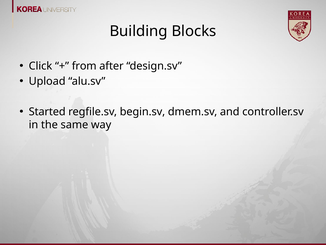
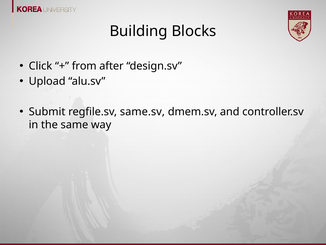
Started: Started -> Submit
begin.sv: begin.sv -> same.sv
